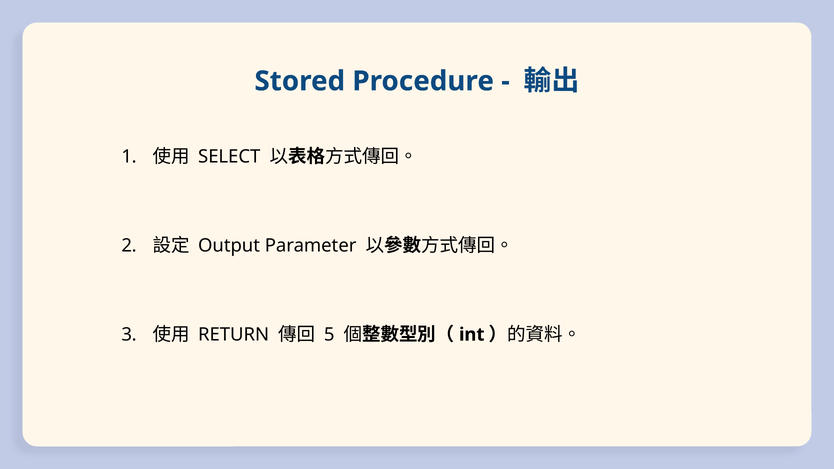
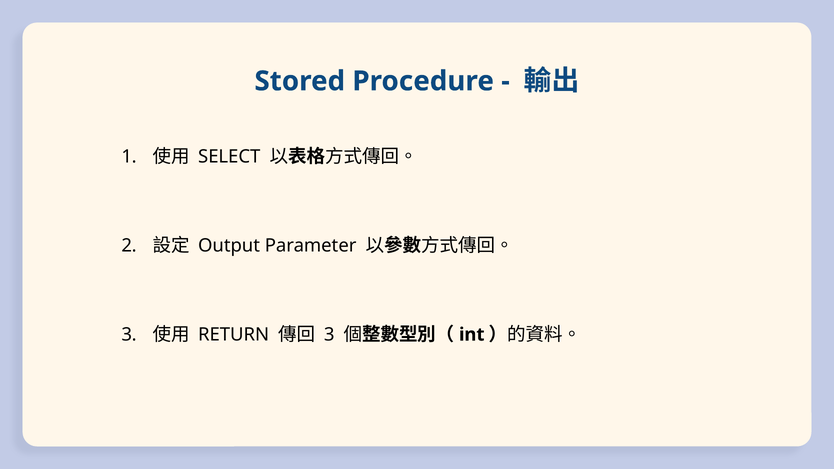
5 at (329, 335): 5 -> 3
